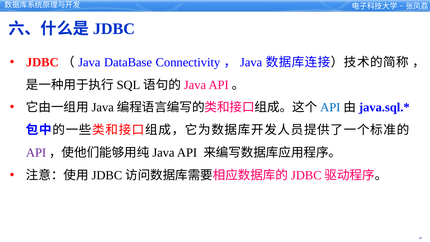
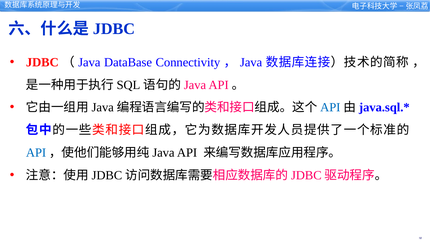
API at (36, 153) colour: purple -> blue
